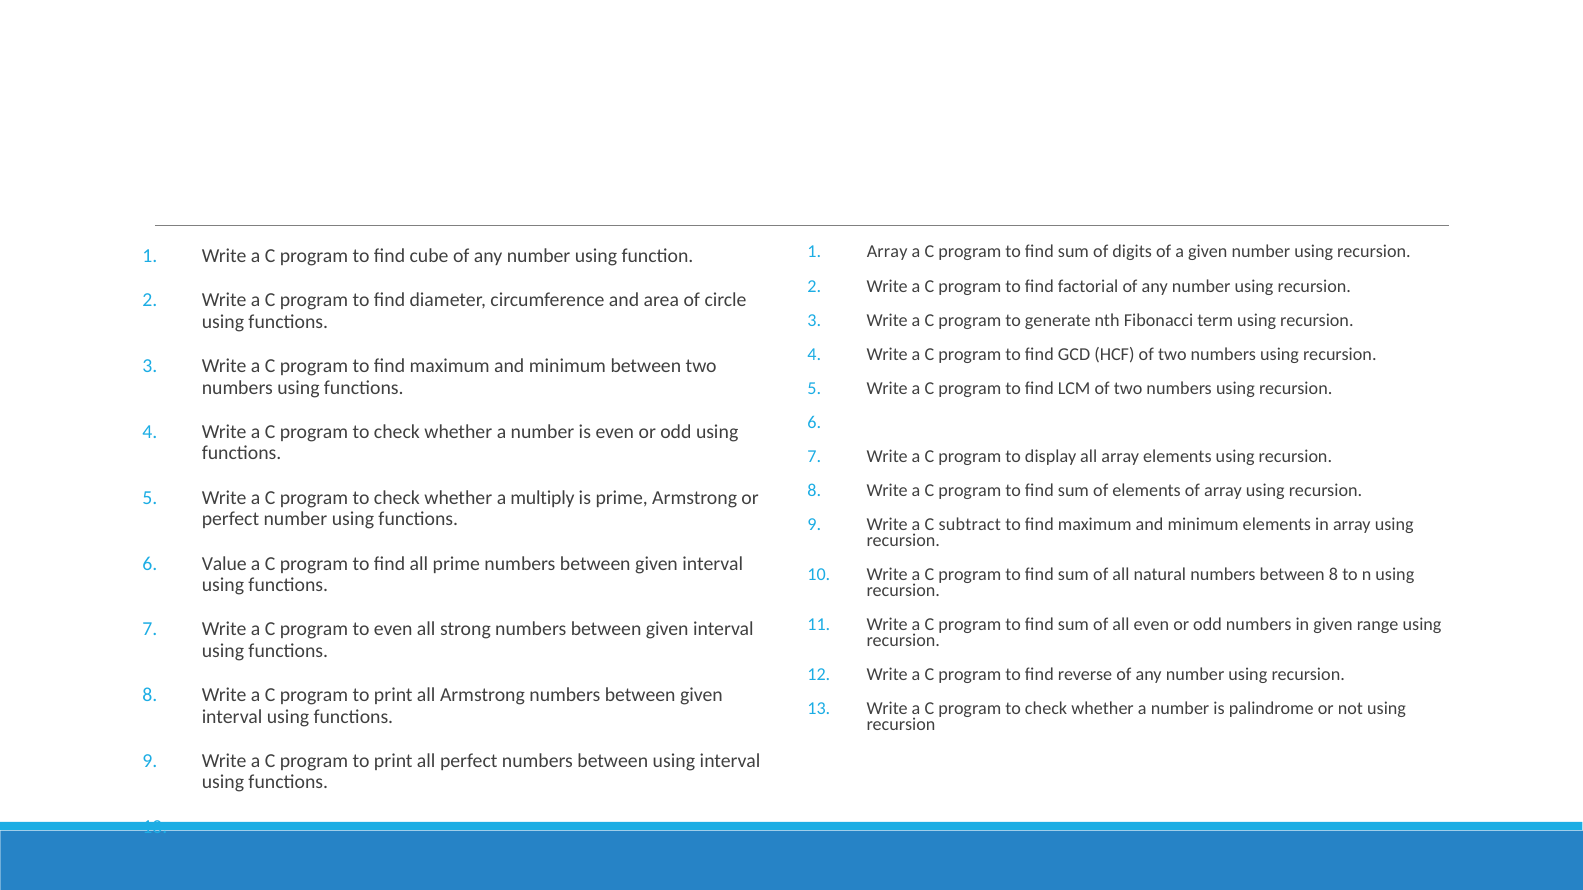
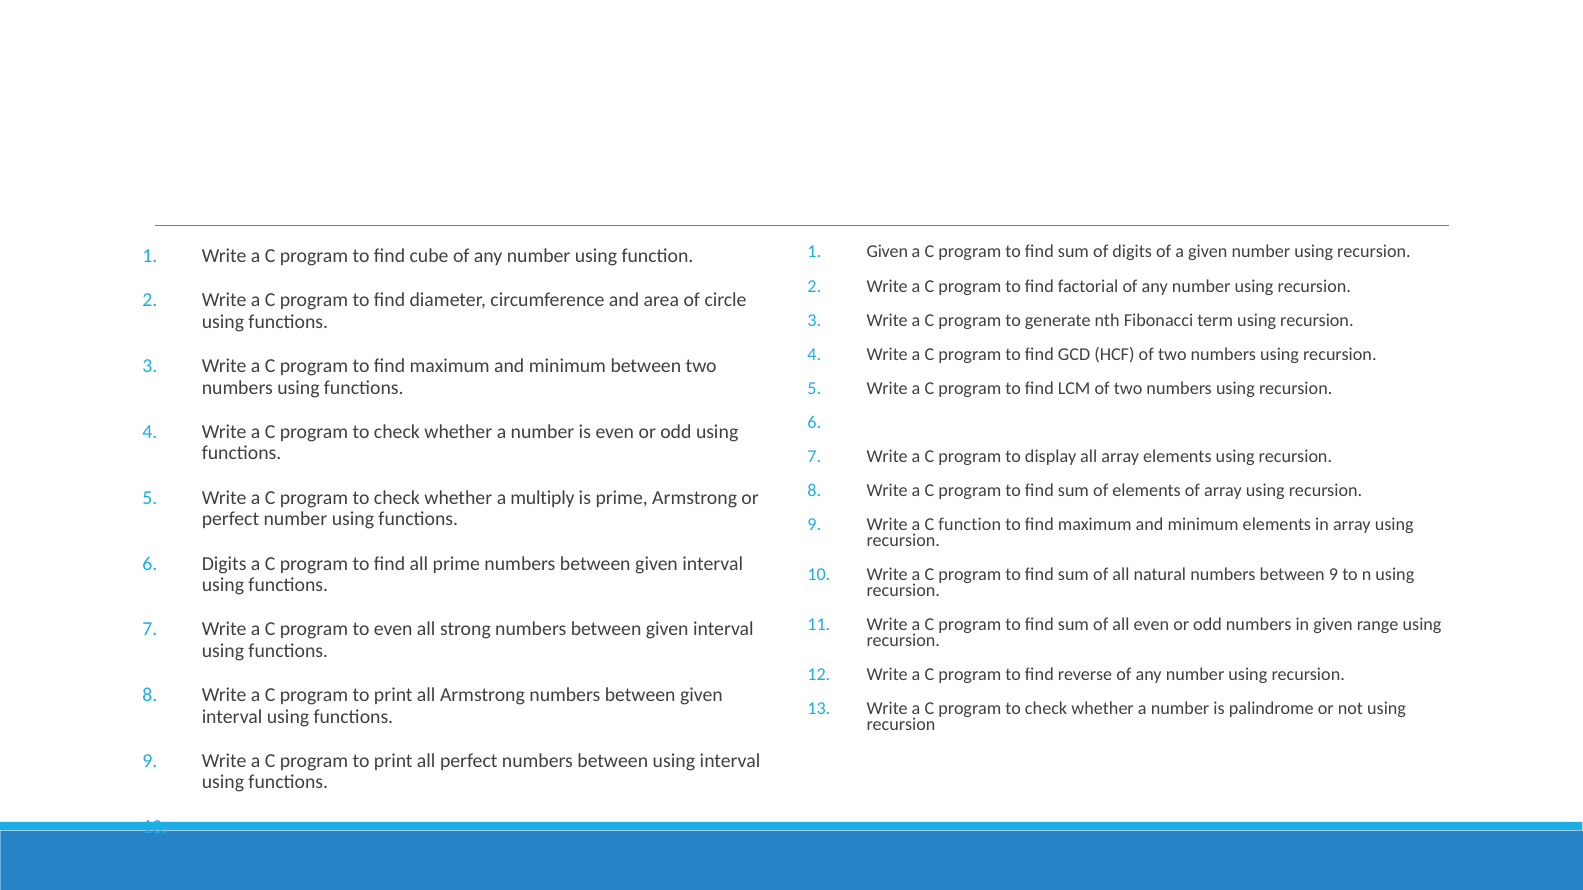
1 Array: Array -> Given
C subtract: subtract -> function
Value at (224, 564): Value -> Digits
between 8: 8 -> 9
